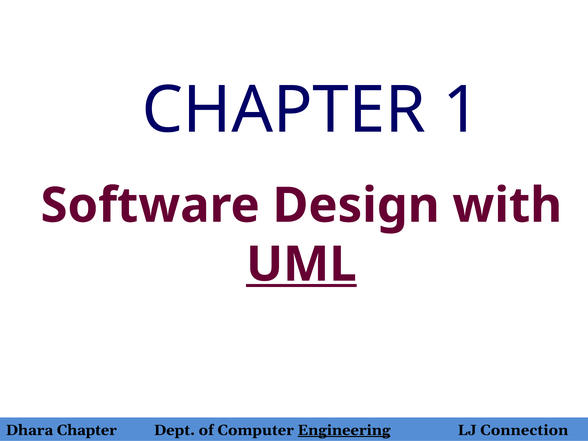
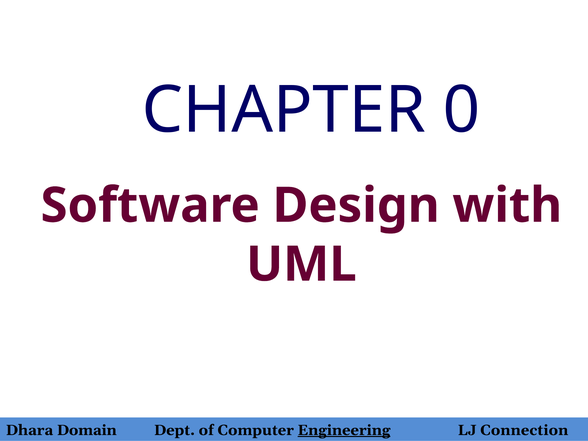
1: 1 -> 0
UML underline: present -> none
Dhara Chapter: Chapter -> Domain
